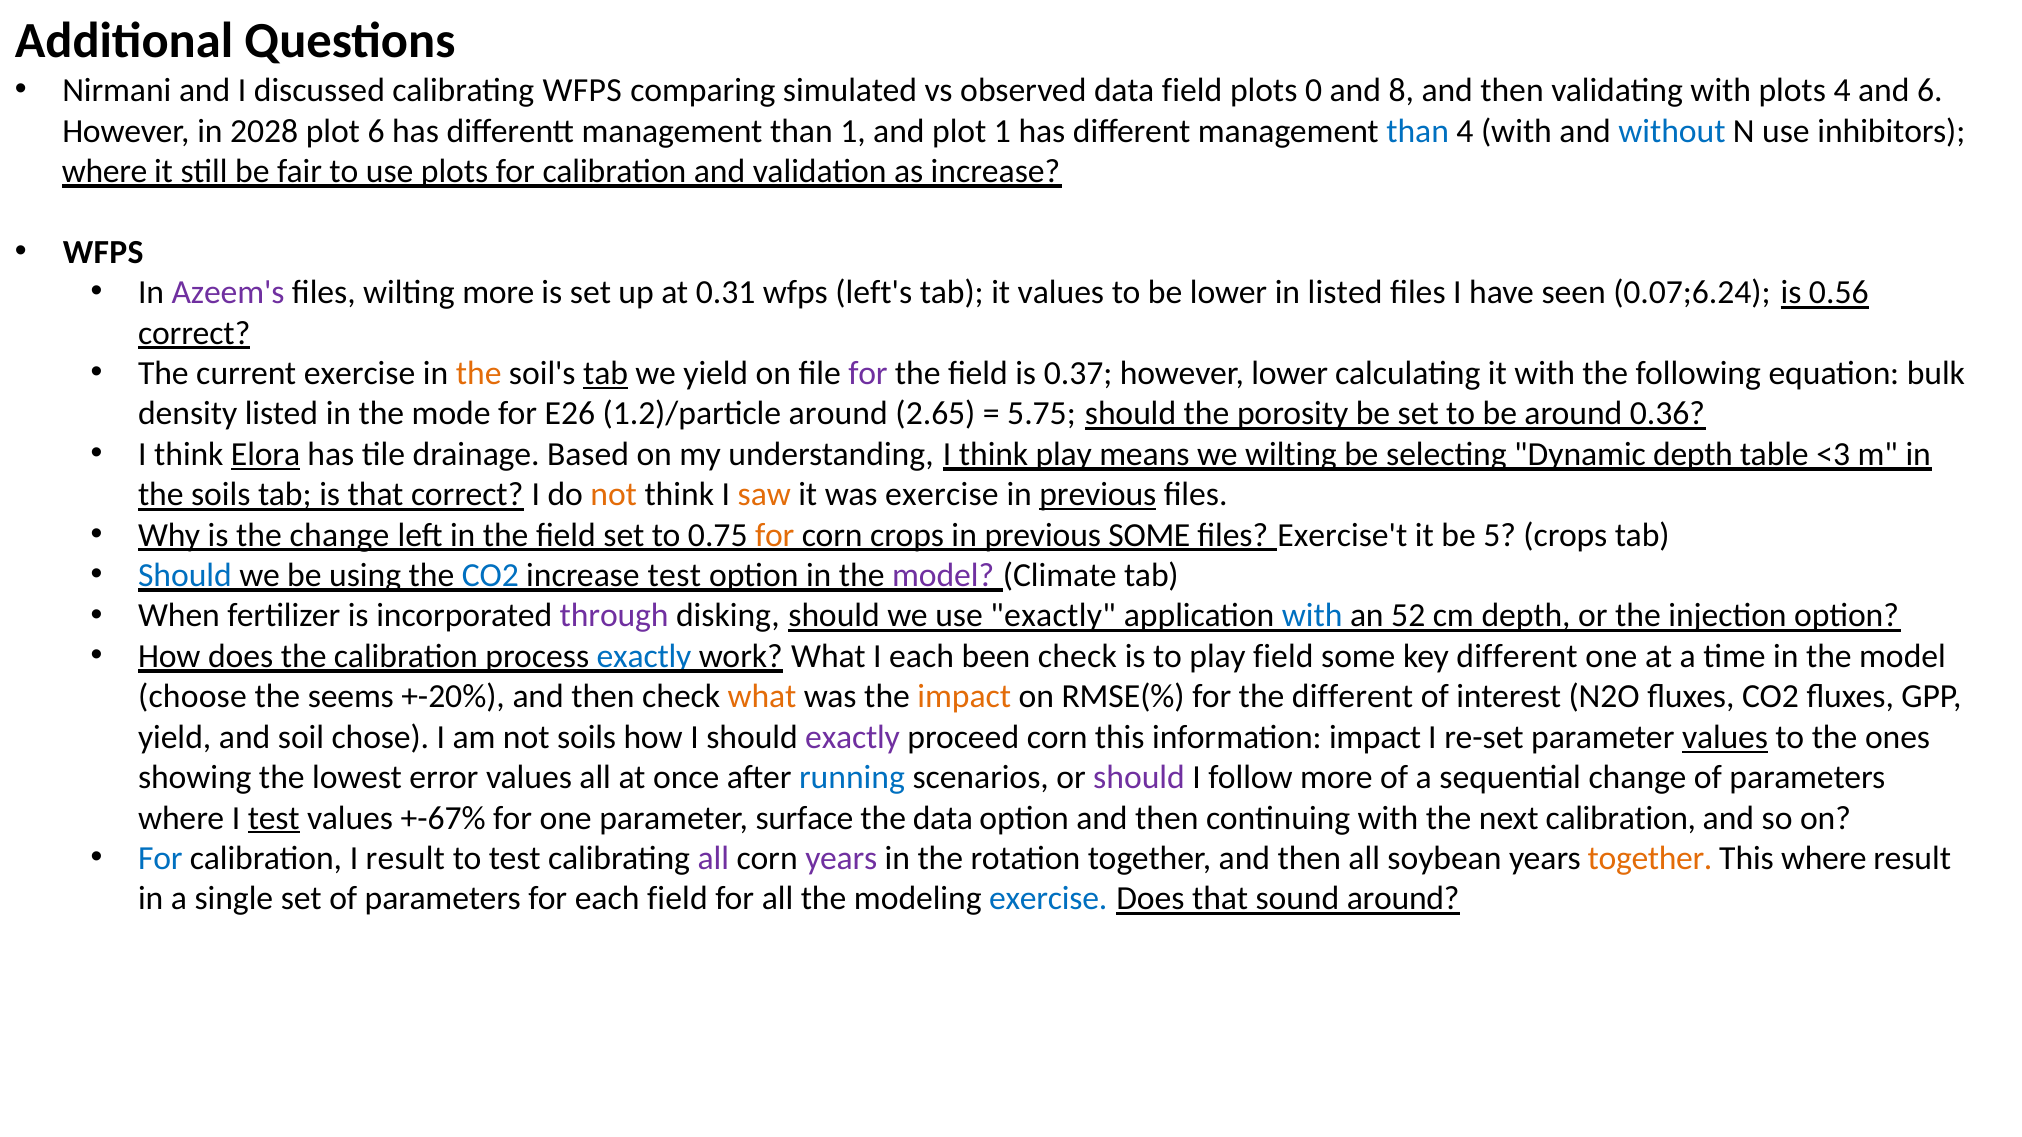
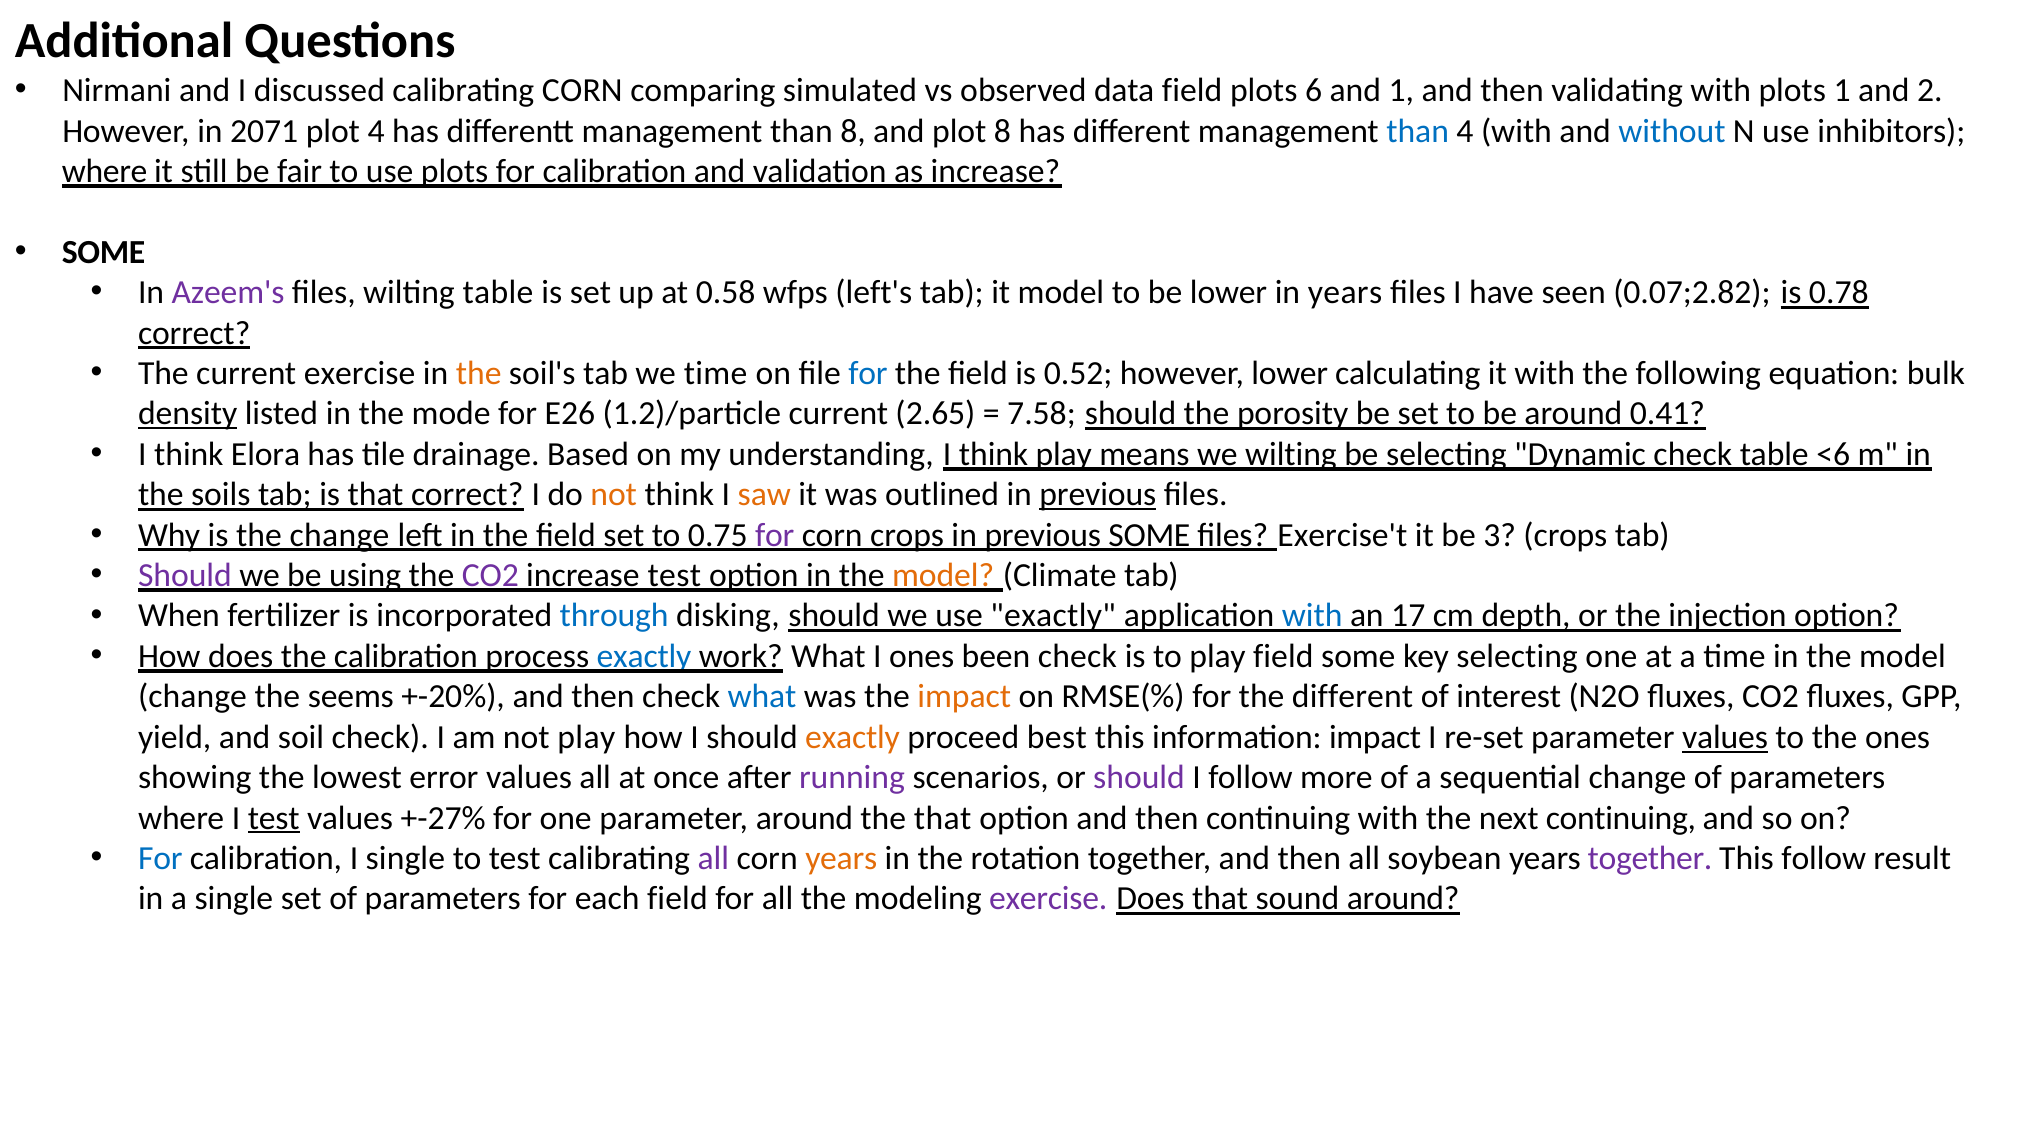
calibrating WFPS: WFPS -> CORN
0: 0 -> 6
and 8: 8 -> 1
plots 4: 4 -> 1
and 6: 6 -> 2
2028: 2028 -> 2071
plot 6: 6 -> 4
than 1: 1 -> 8
plot 1: 1 -> 8
WFPS at (103, 252): WFPS -> SOME
wilting more: more -> table
0.31: 0.31 -> 0.58
it values: values -> model
in listed: listed -> years
0.07;6.24: 0.07;6.24 -> 0.07;2.82
0.56: 0.56 -> 0.78
tab at (606, 374) underline: present -> none
we yield: yield -> time
for at (868, 374) colour: purple -> blue
0.37: 0.37 -> 0.52
density underline: none -> present
1.2)/particle around: around -> current
5.75: 5.75 -> 7.58
0.36: 0.36 -> 0.41
Elora underline: present -> none
Dynamic depth: depth -> check
<3: <3 -> <6
was exercise: exercise -> outlined
for at (775, 535) colour: orange -> purple
5: 5 -> 3
Should at (185, 576) colour: blue -> purple
CO2 at (490, 576) colour: blue -> purple
model at (943, 576) colour: purple -> orange
through colour: purple -> blue
52: 52 -> 17
I each: each -> ones
key different: different -> selecting
choose at (192, 697): choose -> change
what at (762, 697) colour: orange -> blue
soil chose: chose -> check
not soils: soils -> play
exactly at (853, 737) colour: purple -> orange
proceed corn: corn -> best
running colour: blue -> purple
+-67%: +-67% -> +-27%
parameter surface: surface -> around
the data: data -> that
next calibration: calibration -> continuing
I result: result -> single
years at (841, 859) colour: purple -> orange
together at (1650, 859) colour: orange -> purple
This where: where -> follow
exercise at (1048, 899) colour: blue -> purple
